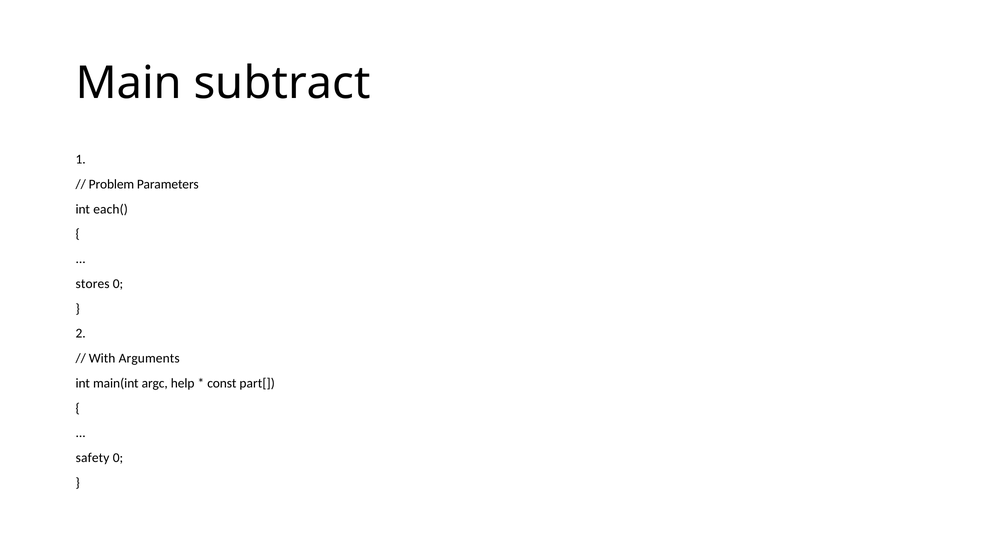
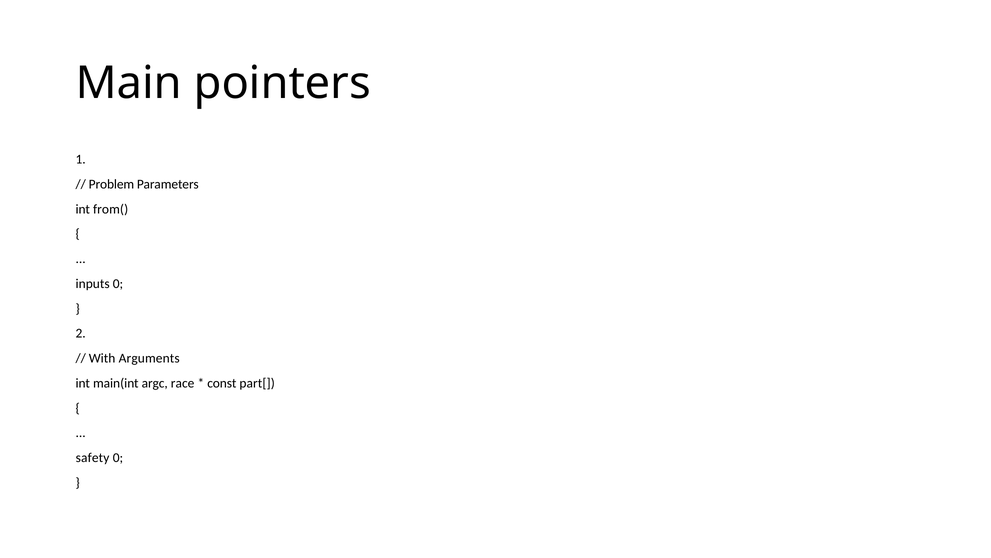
subtract: subtract -> pointers
each(: each( -> from(
stores: stores -> inputs
help: help -> race
